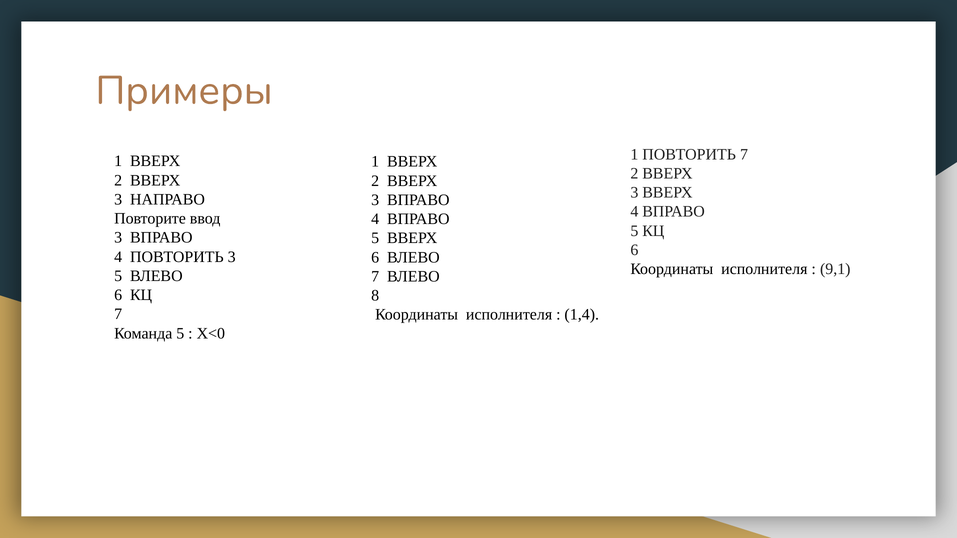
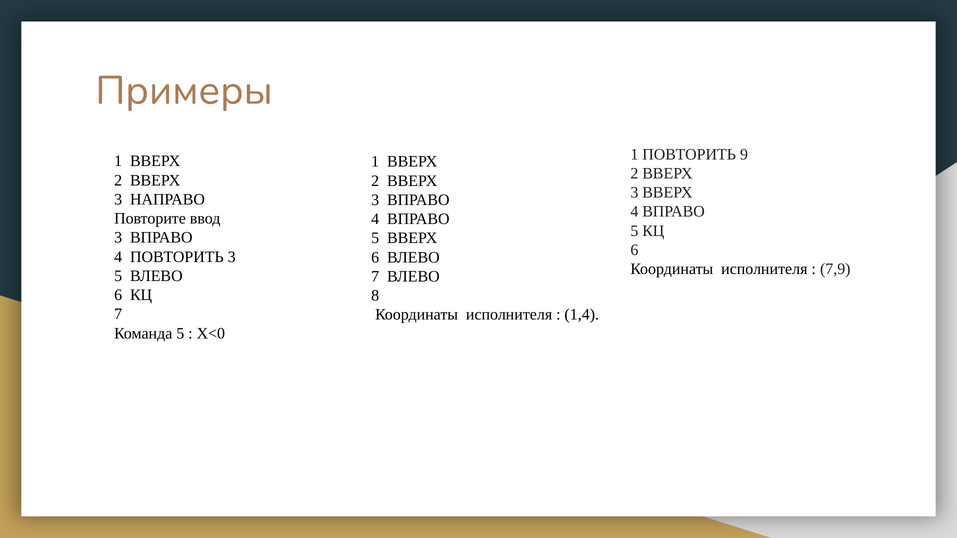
ПОВТОРИТЬ 7: 7 -> 9
9,1: 9,1 -> 7,9
